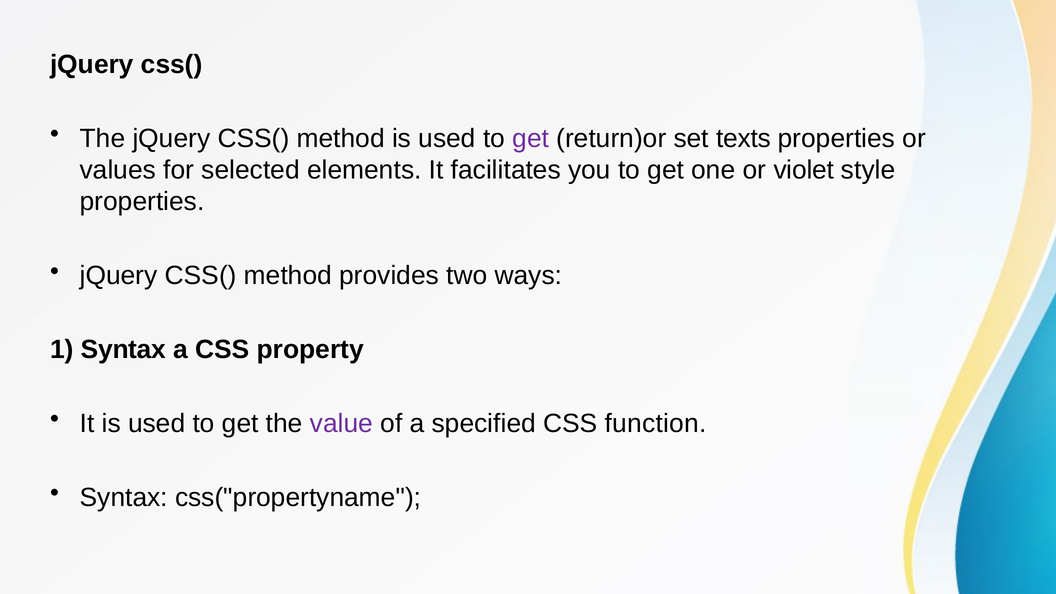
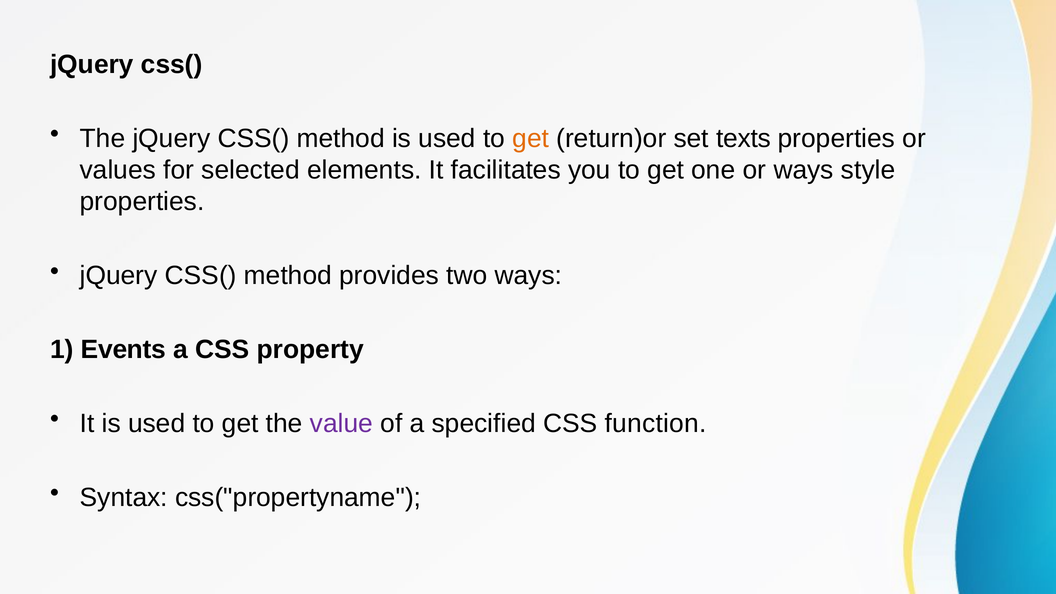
get at (531, 138) colour: purple -> orange
or violet: violet -> ways
1 Syntax: Syntax -> Events
